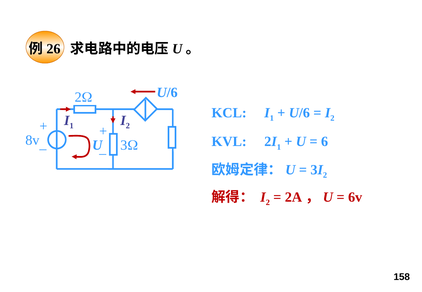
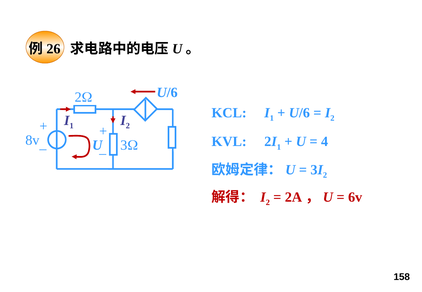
6: 6 -> 4
